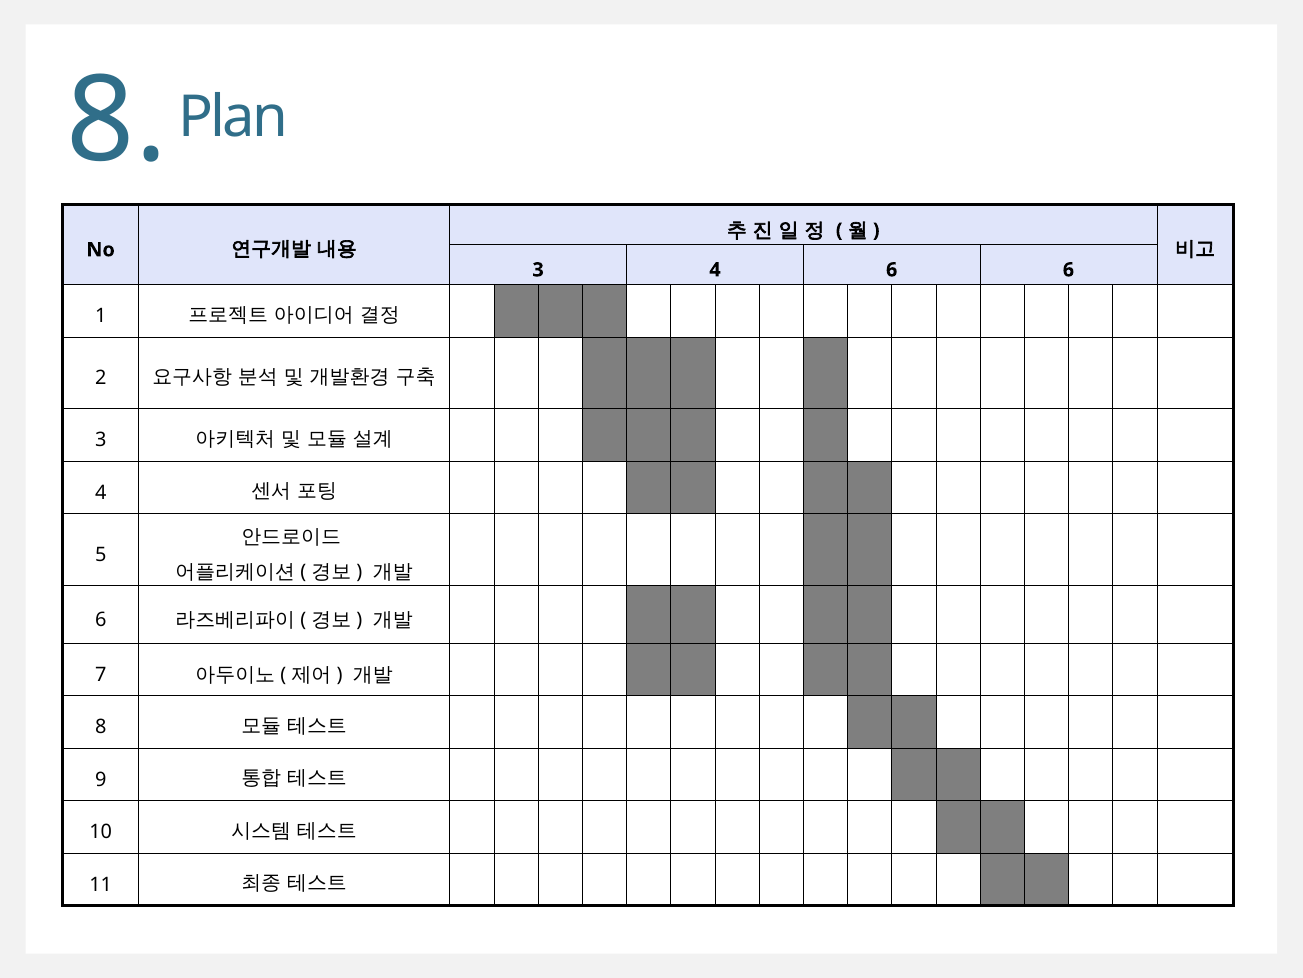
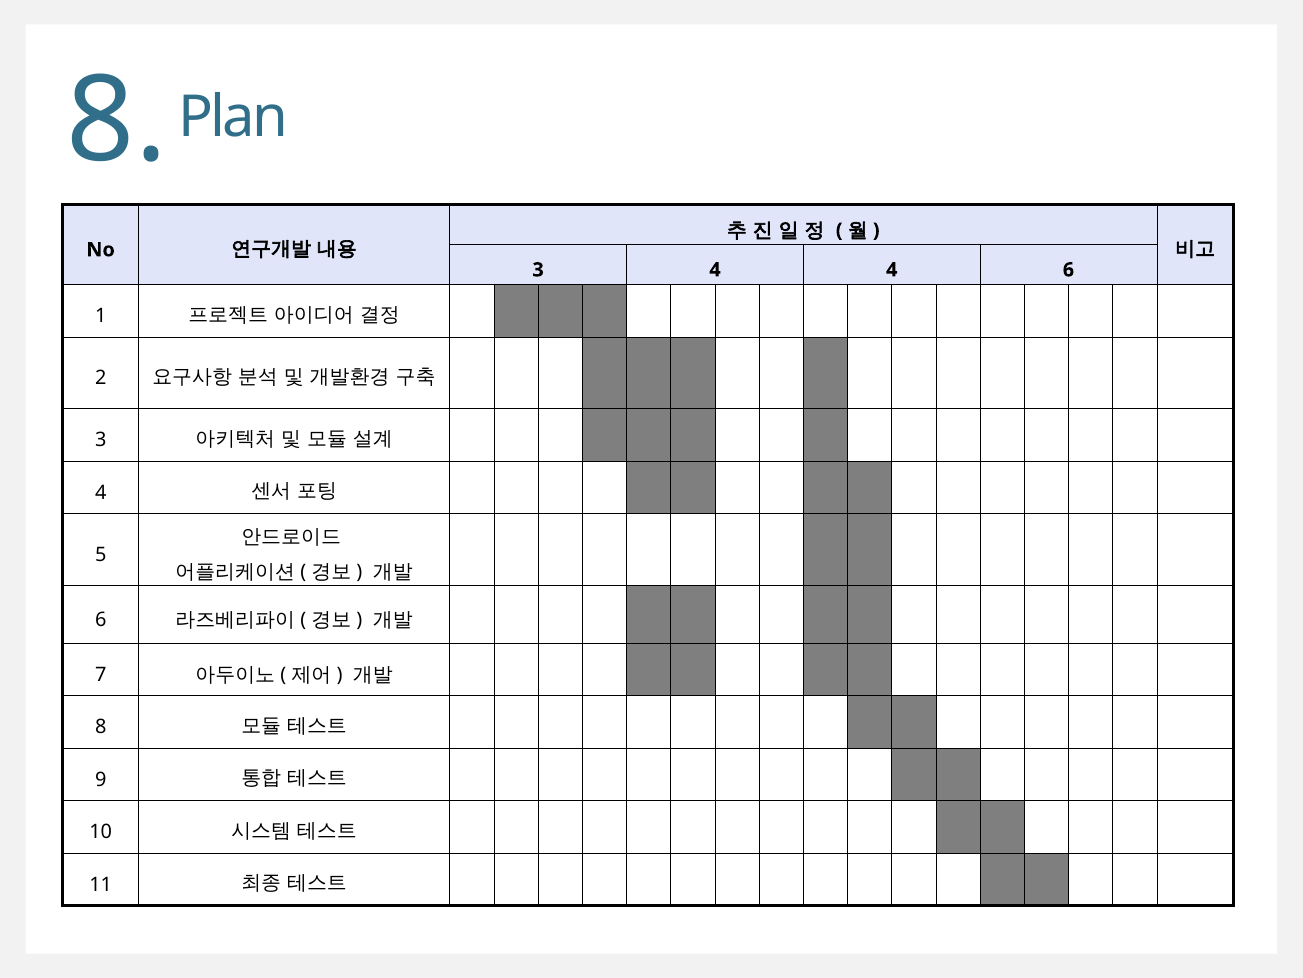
4 6: 6 -> 4
